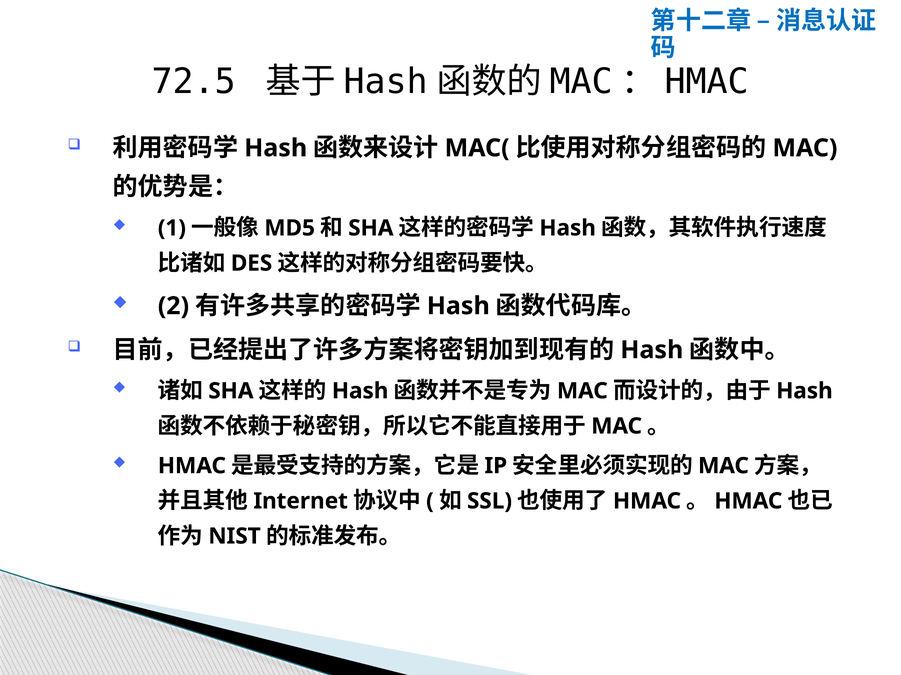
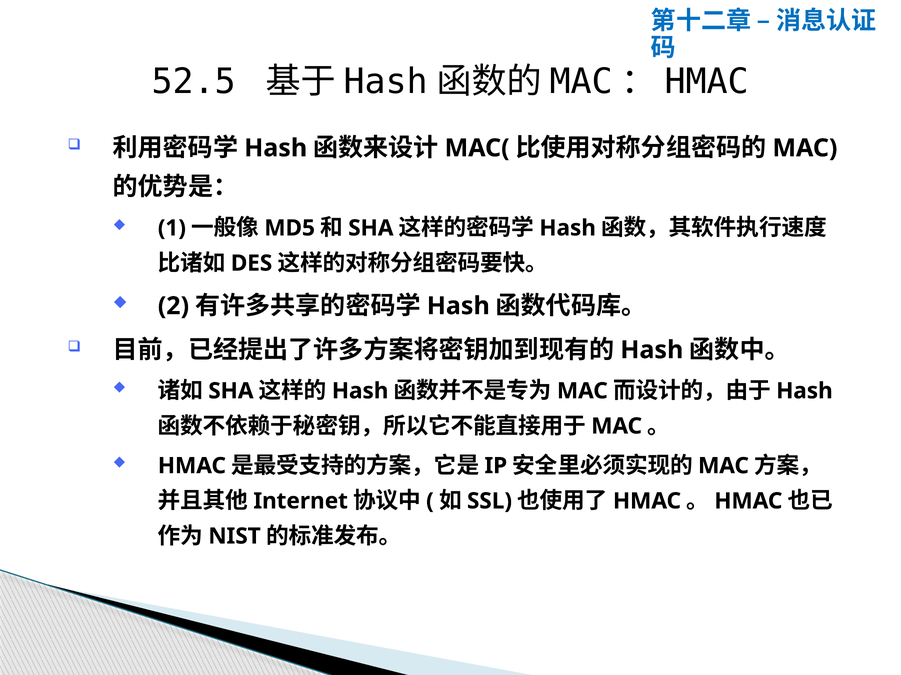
72.5: 72.5 -> 52.5
